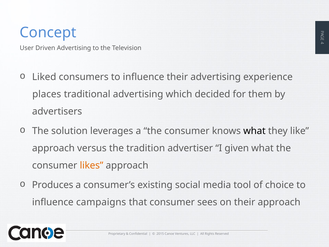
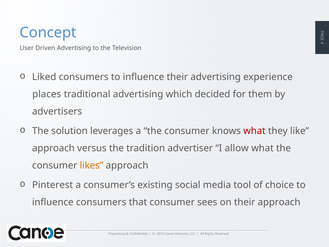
what at (254, 131) colour: black -> red
given: given -> allow
Produces: Produces -> Pinterest
influence campaigns: campaigns -> consumers
